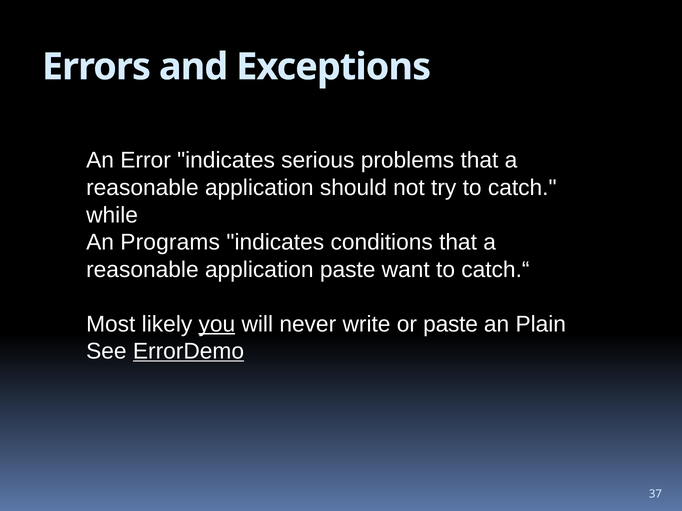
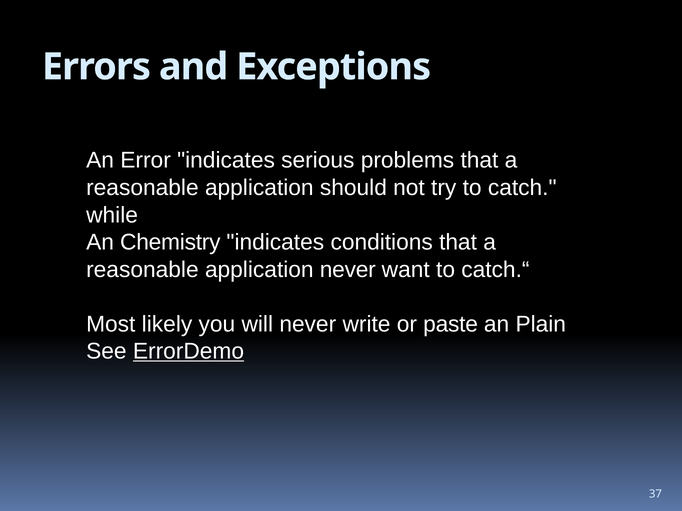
Programs: Programs -> Chemistry
application paste: paste -> never
you underline: present -> none
